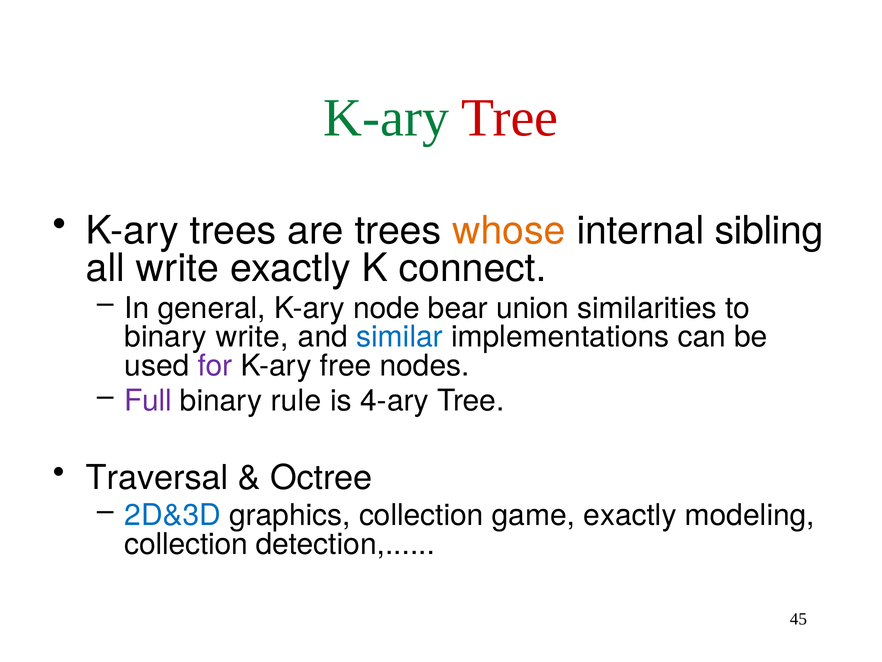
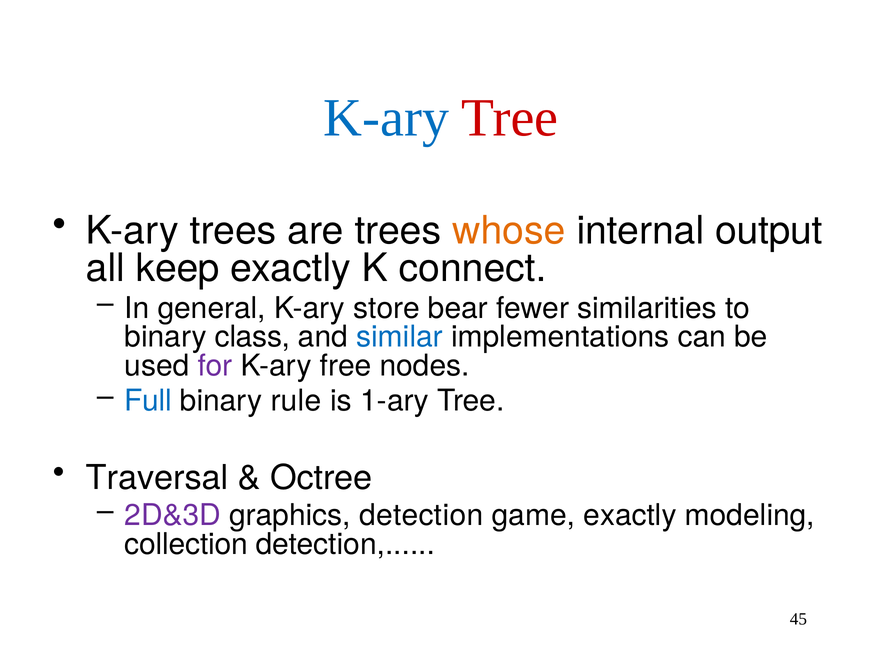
K-ary at (386, 118) colour: green -> blue
sibling: sibling -> output
all write: write -> keep
node: node -> store
union: union -> fewer
binary write: write -> class
Full colour: purple -> blue
4-ary: 4-ary -> 1-ary
2D&3D colour: blue -> purple
graphics collection: collection -> detection
